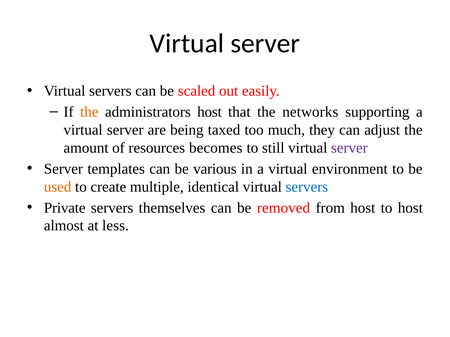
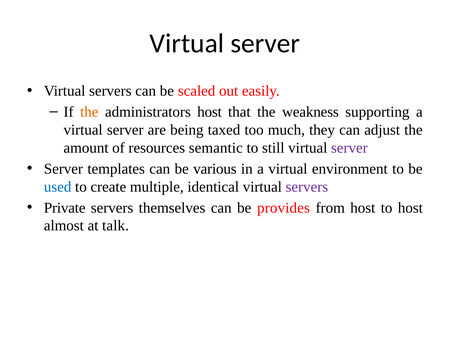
networks: networks -> weakness
becomes: becomes -> semantic
used colour: orange -> blue
servers at (307, 187) colour: blue -> purple
removed: removed -> provides
less: less -> talk
